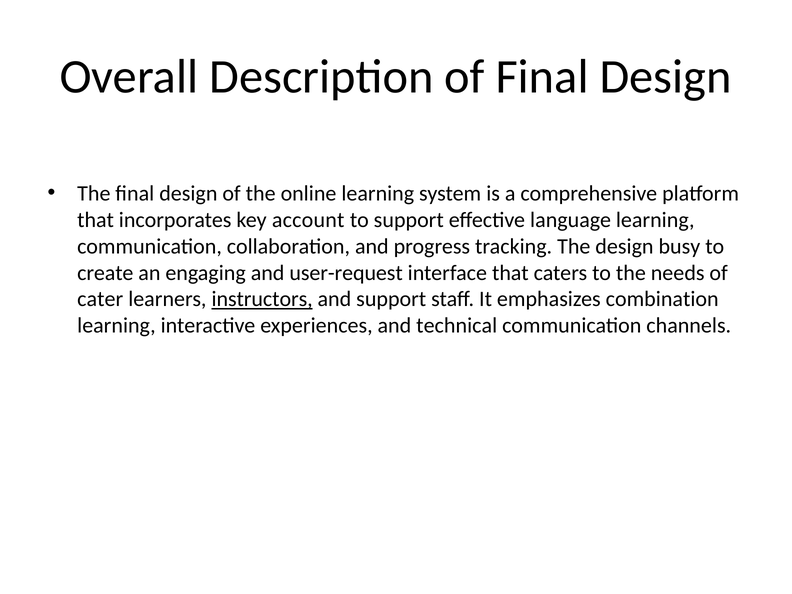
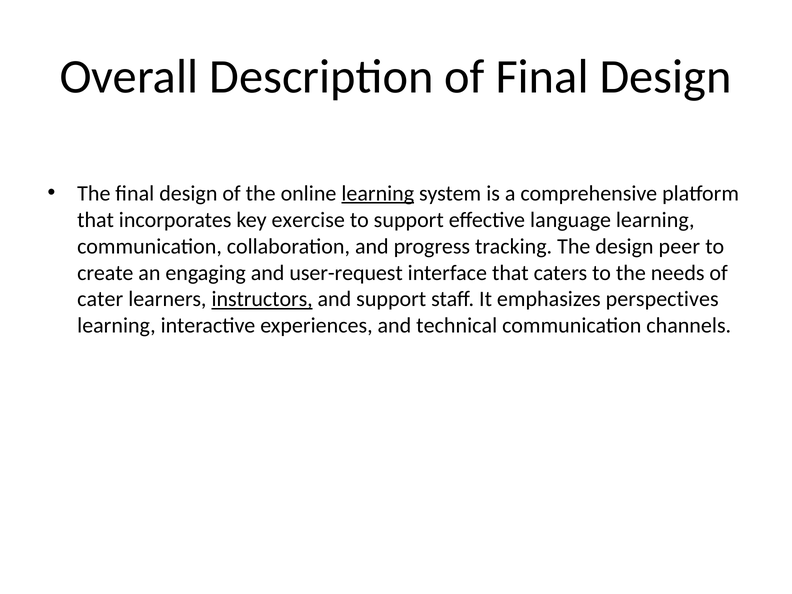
learning at (378, 193) underline: none -> present
account: account -> exercise
busy: busy -> peer
combination: combination -> perspectives
